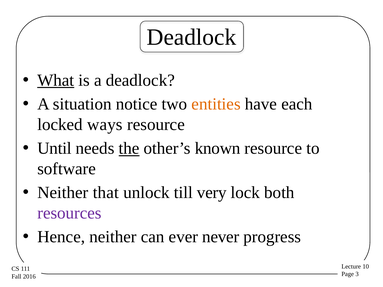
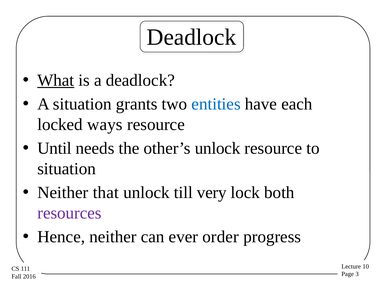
notice: notice -> grants
entities colour: orange -> blue
the underline: present -> none
other’s known: known -> unlock
software at (67, 169): software -> situation
never: never -> order
